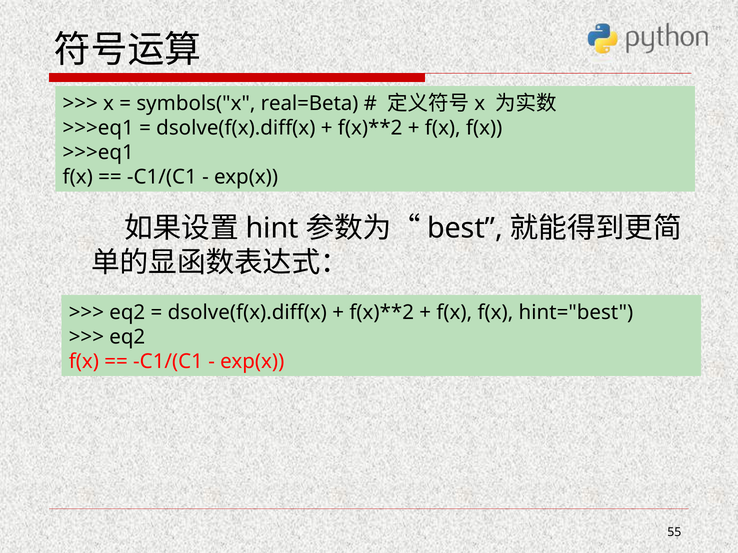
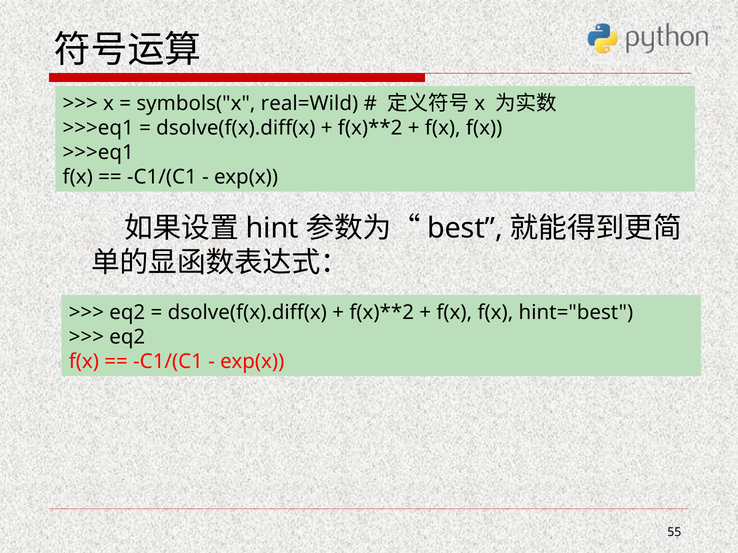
real=Beta: real=Beta -> real=Wild
